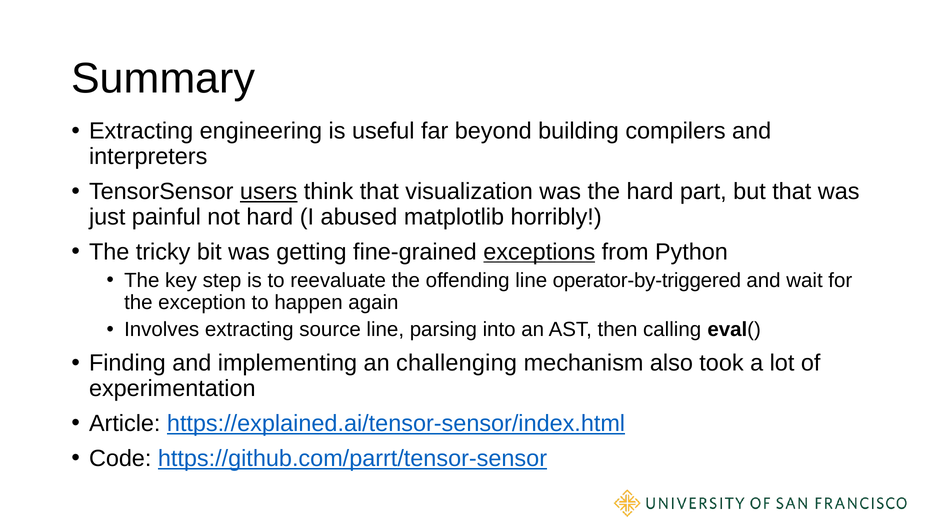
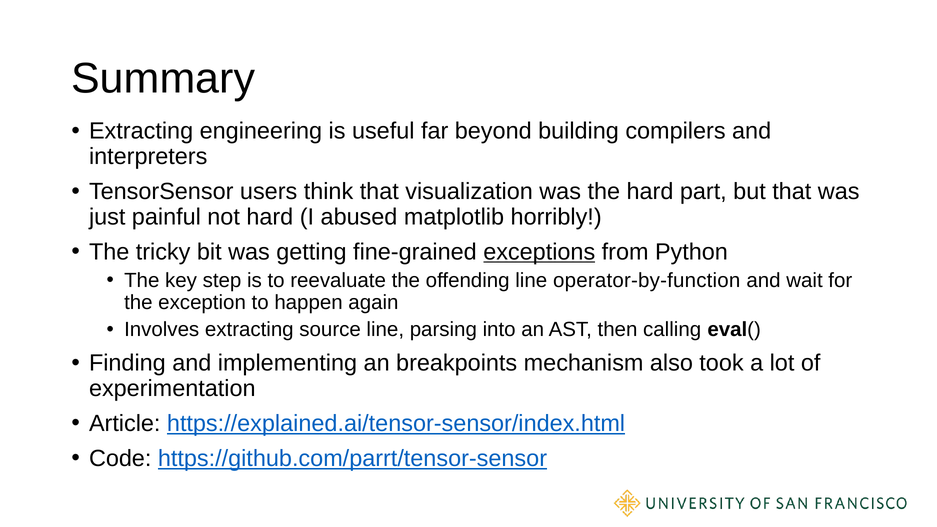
users underline: present -> none
operator-by-triggered: operator-by-triggered -> operator-by-function
challenging: challenging -> breakpoints
